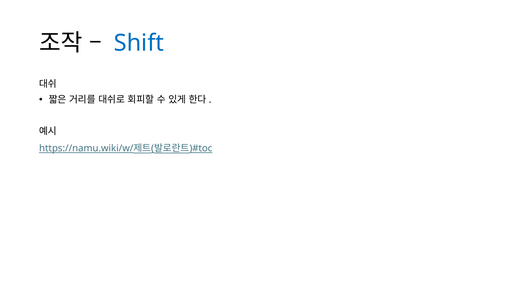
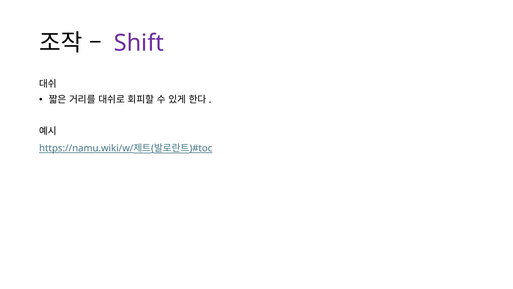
Shift colour: blue -> purple
